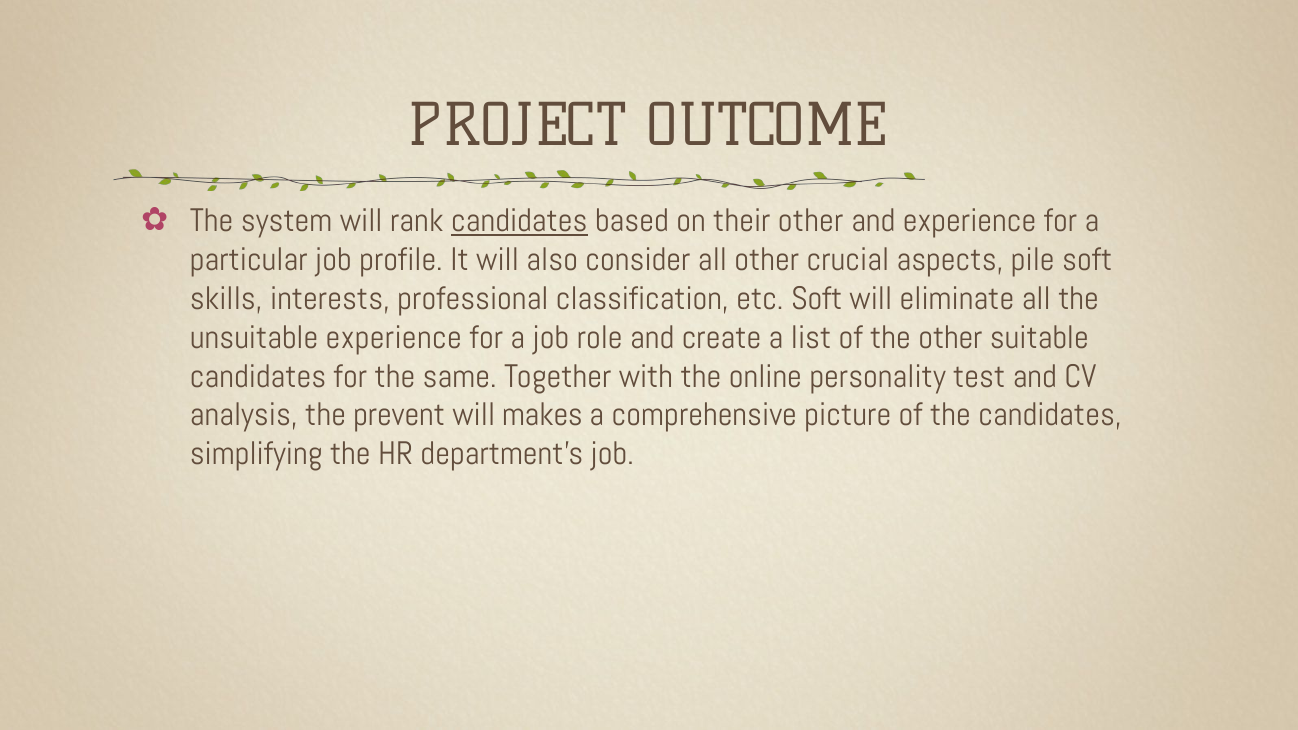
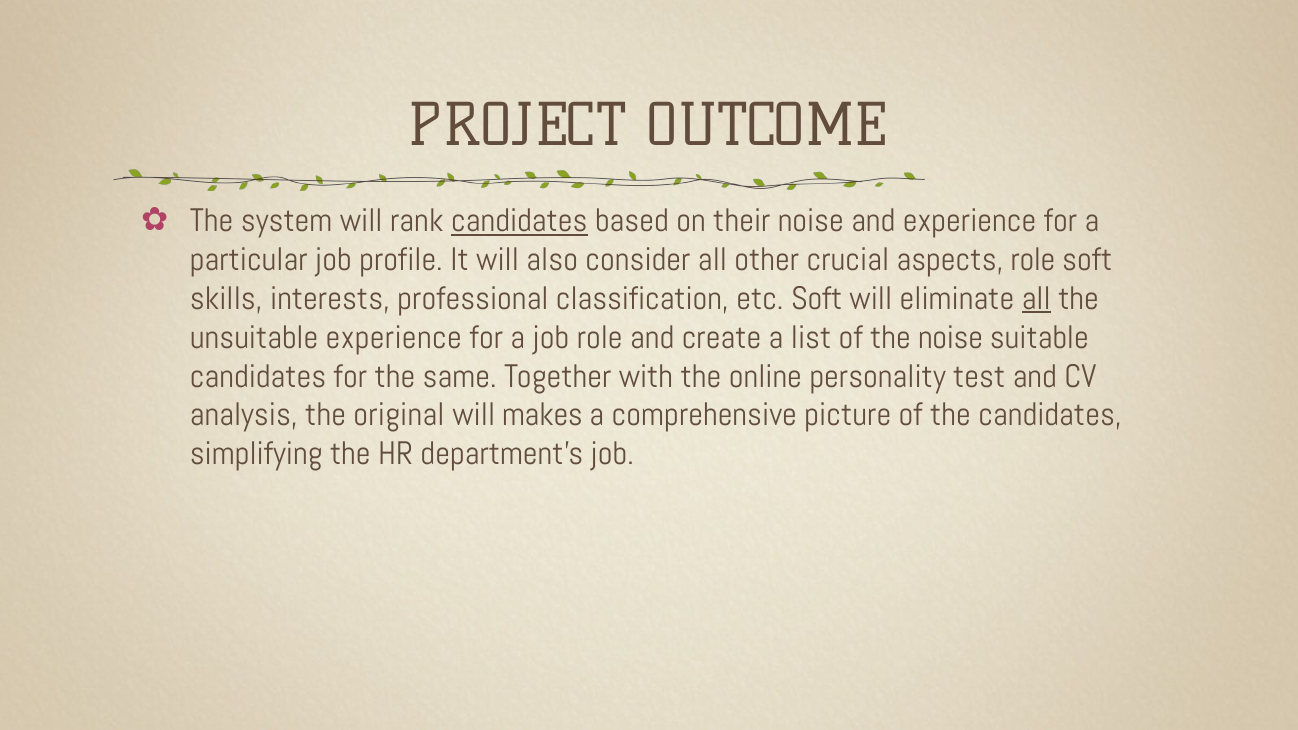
their other: other -> noise
aspects pile: pile -> role
all at (1036, 299) underline: none -> present
the other: other -> noise
prevent: prevent -> original
